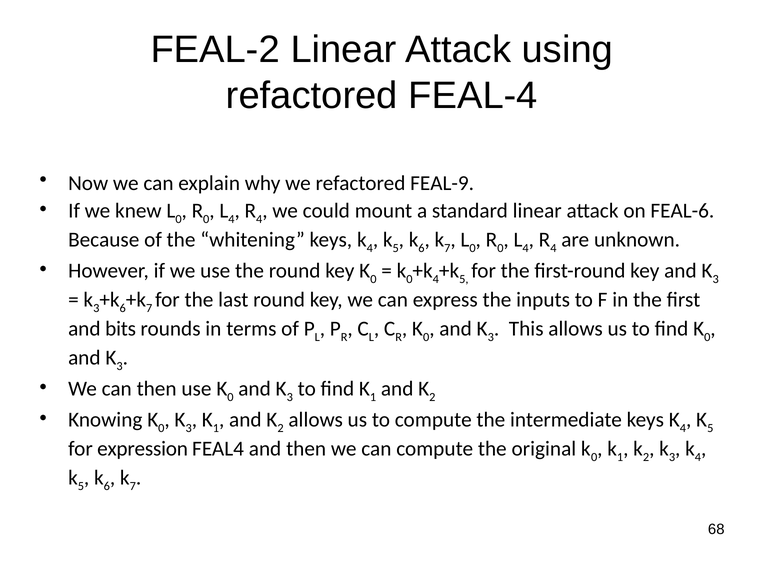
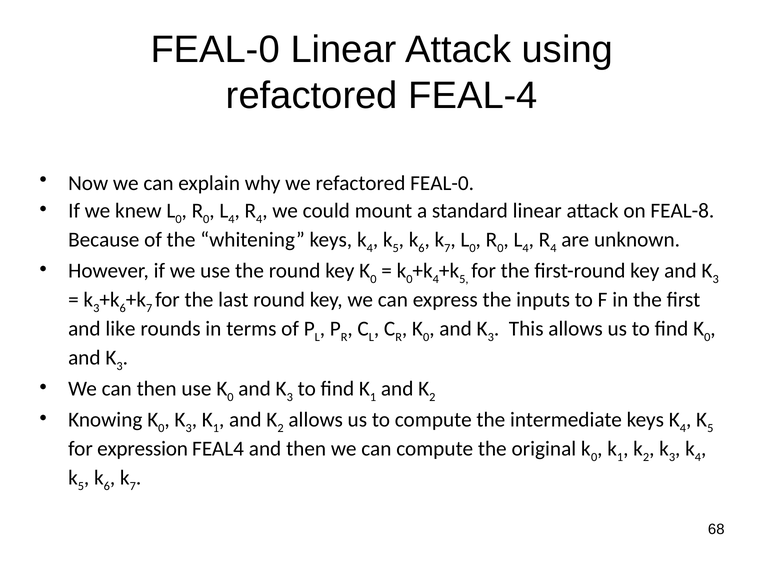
FEAL-2 at (215, 50): FEAL-2 -> FEAL-0
refactored FEAL-9: FEAL-9 -> FEAL-0
FEAL-6: FEAL-6 -> FEAL-8
bits: bits -> like
